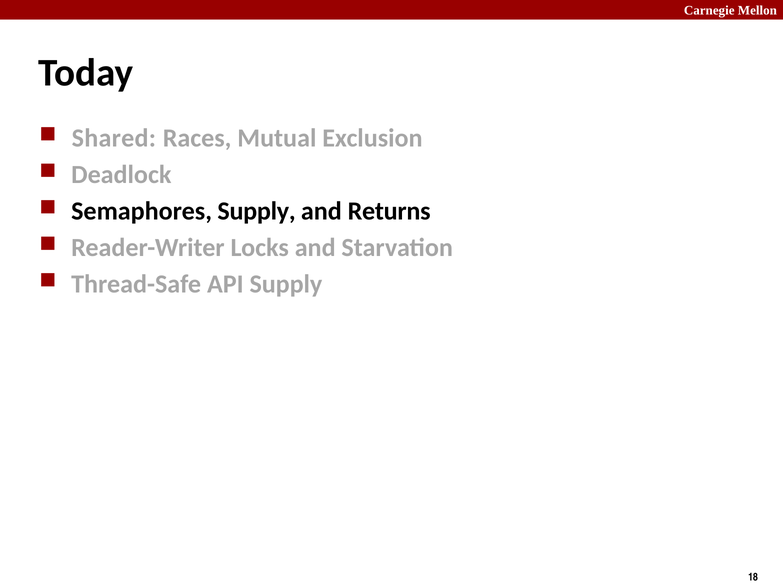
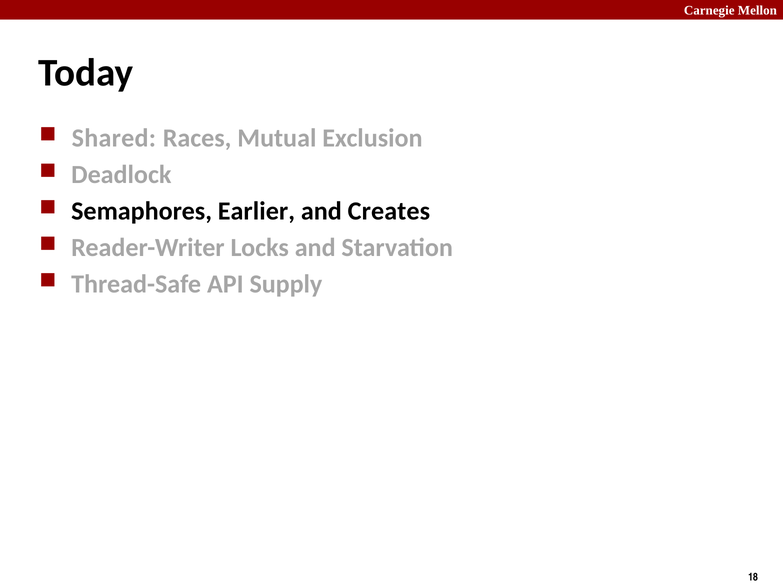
Semaphores Supply: Supply -> Earlier
Returns: Returns -> Creates
